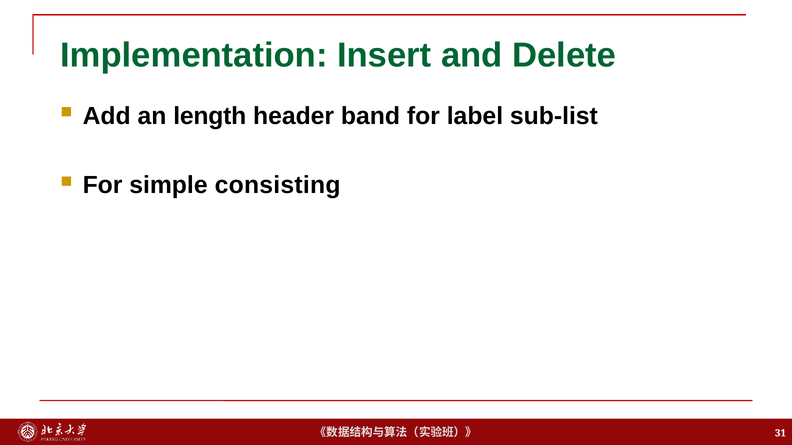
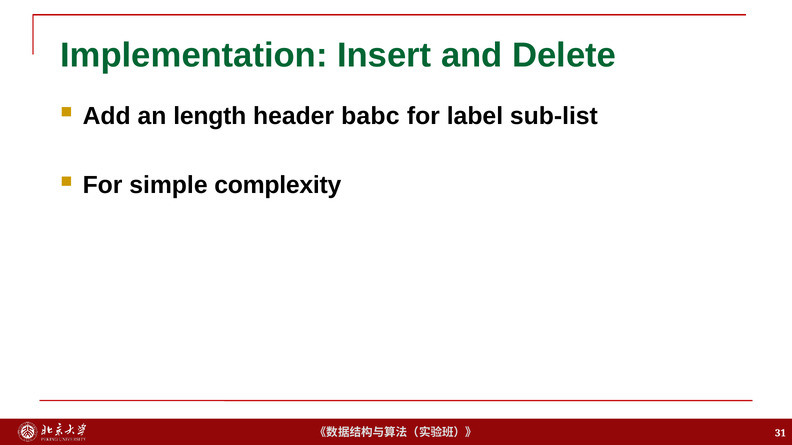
band: band -> babc
consisting: consisting -> complexity
